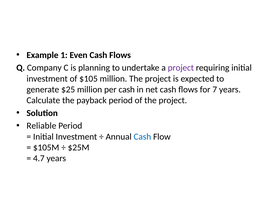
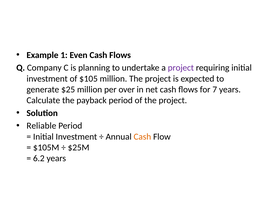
per cash: cash -> over
Cash at (142, 137) colour: blue -> orange
4.7: 4.7 -> 6.2
